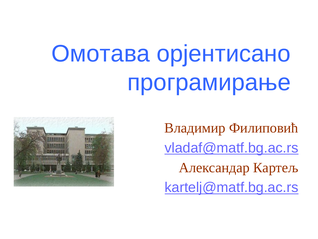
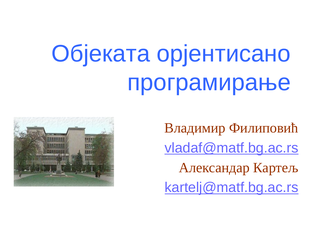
Омотава: Омотава -> Објеката
